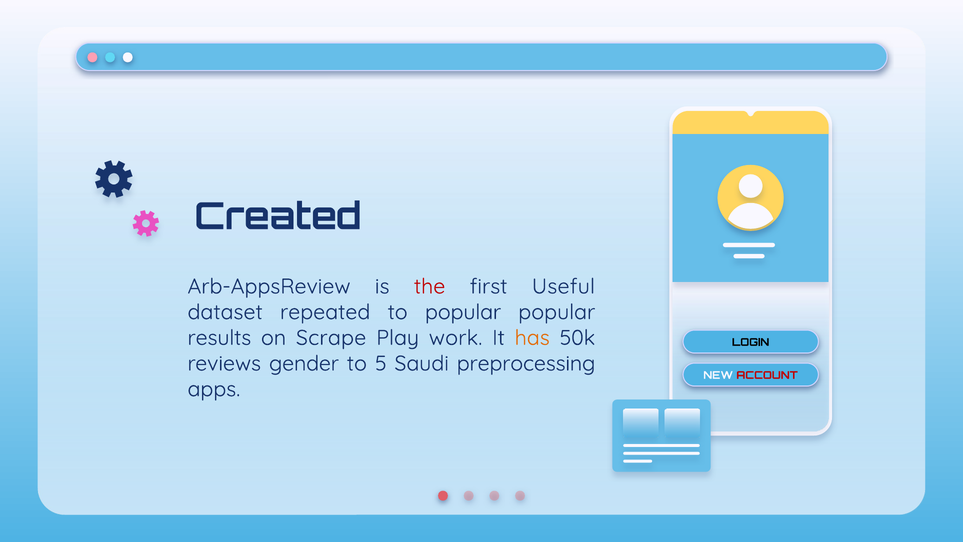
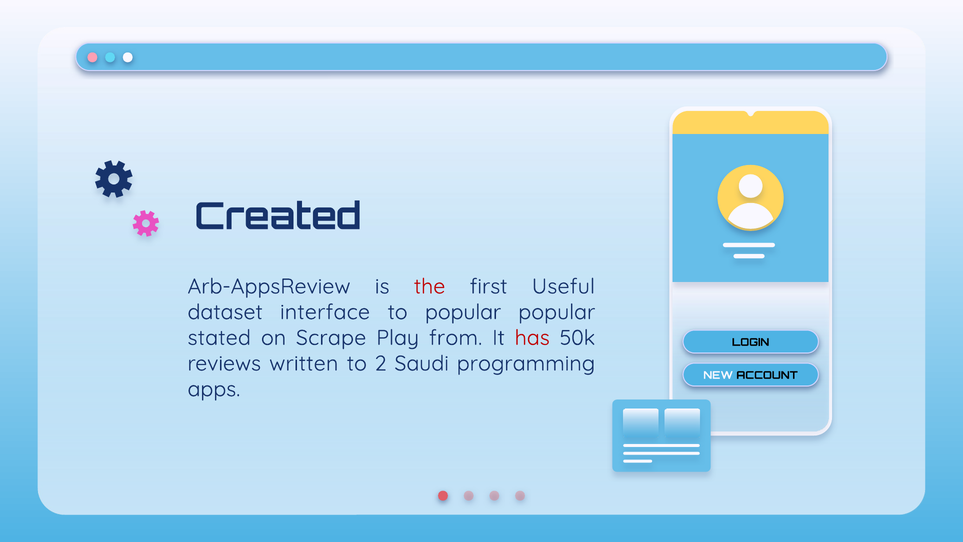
repeated: repeated -> interface
results: results -> stated
work: work -> from
has colour: orange -> red
gender: gender -> written
5: 5 -> 2
preprocessing: preprocessing -> programming
ACCOUNT colour: red -> black
